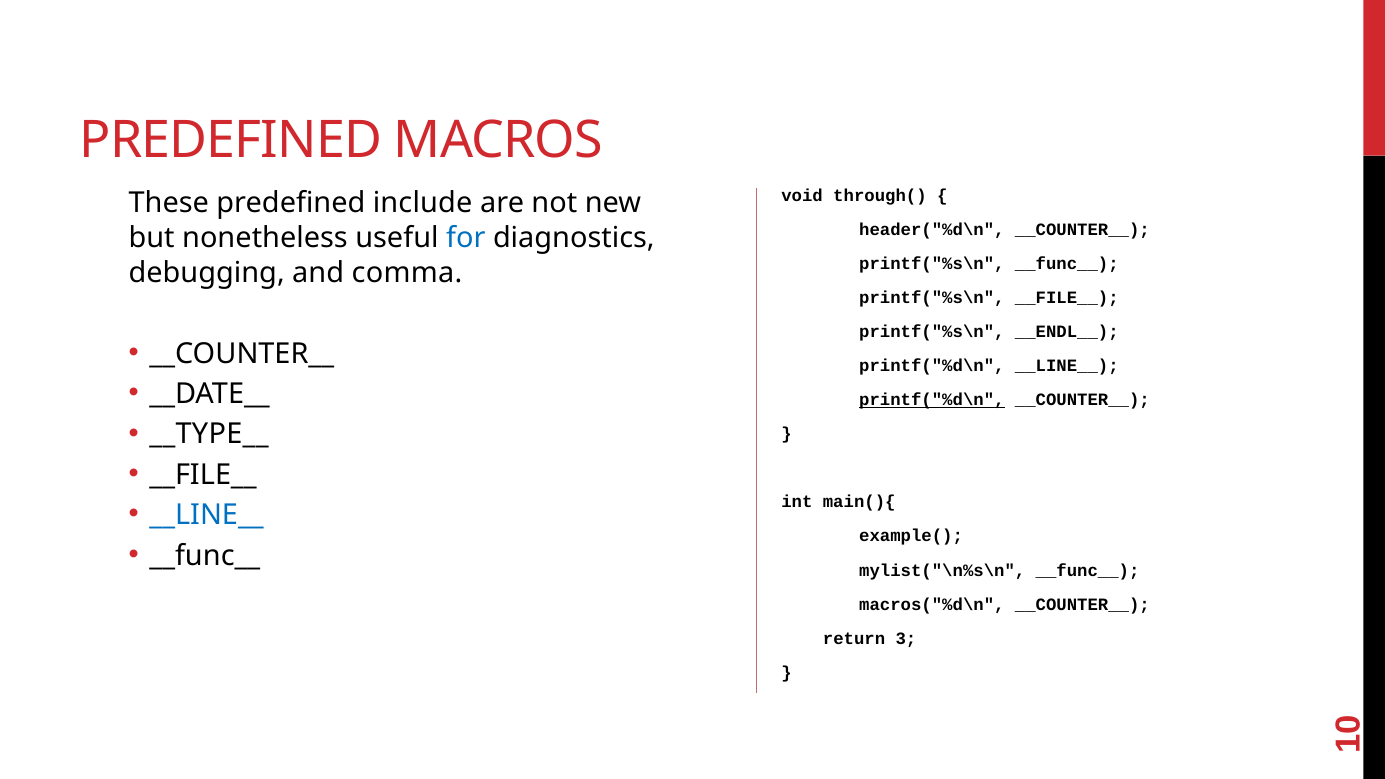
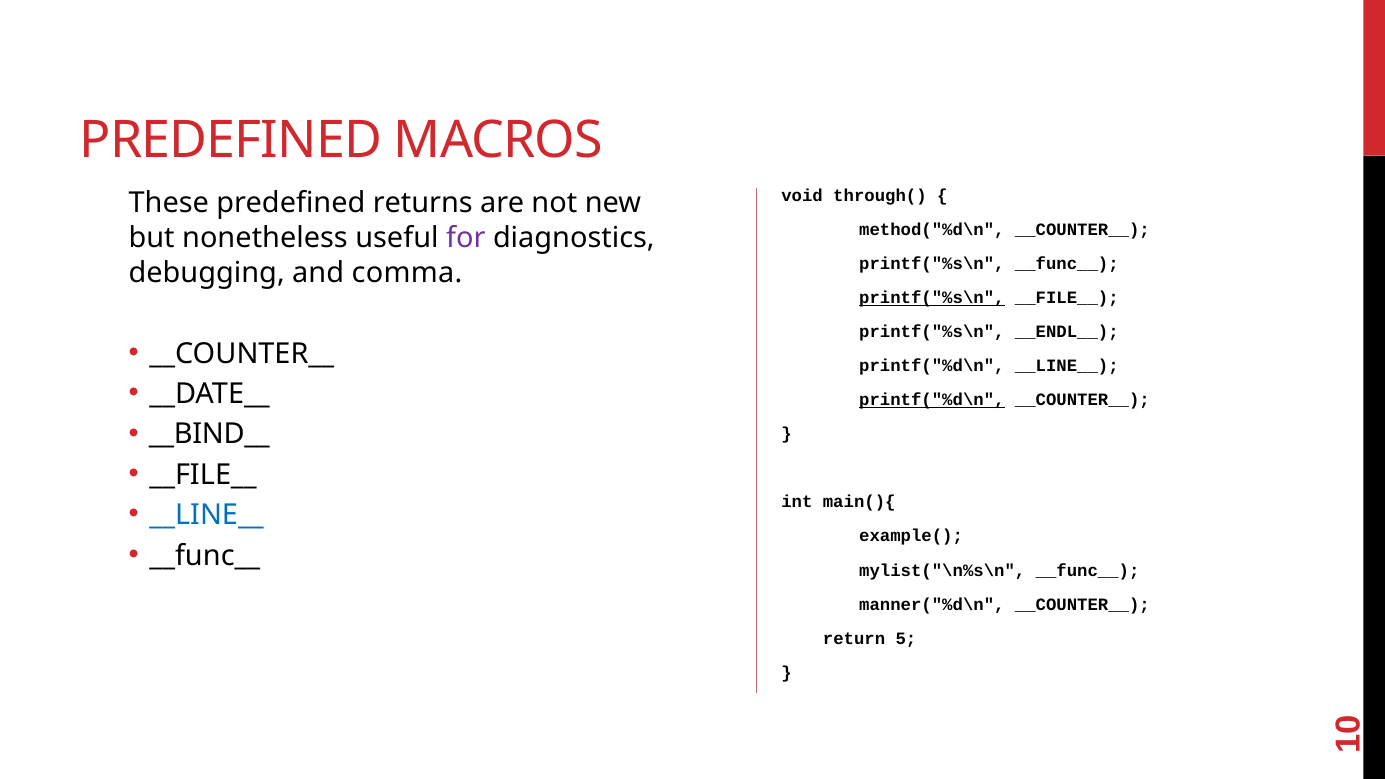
include: include -> returns
header("%d\n: header("%d\n -> method("%d\n
for colour: blue -> purple
printf("%s\n at (932, 298) underline: none -> present
__TYPE__: __TYPE__ -> __BIND__
macros("%d\n: macros("%d\n -> manner("%d\n
3: 3 -> 5
